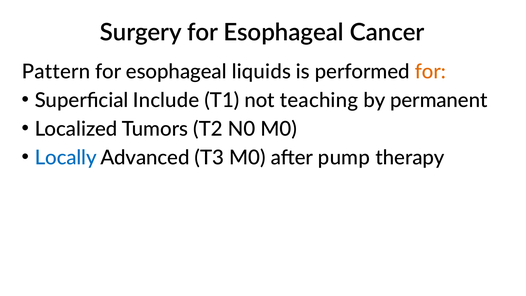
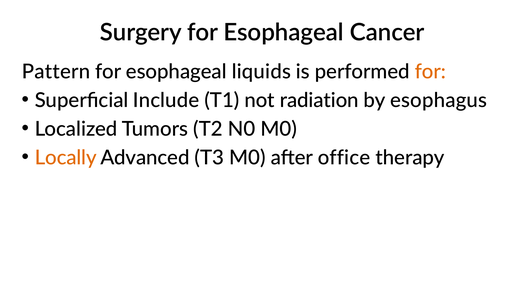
teaching: teaching -> radiation
permanent: permanent -> esophagus
Locally colour: blue -> orange
pump: pump -> office
